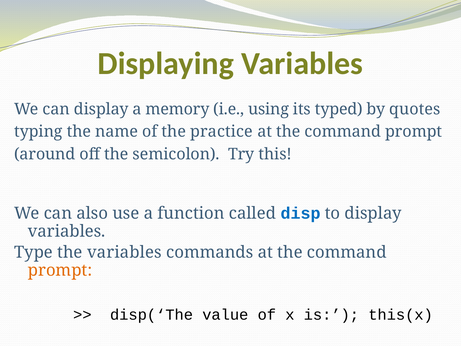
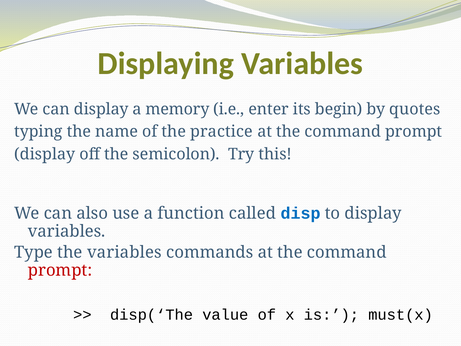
using: using -> enter
typed: typed -> begin
around at (45, 154): around -> display
prompt at (60, 270) colour: orange -> red
this(x: this(x -> must(x
